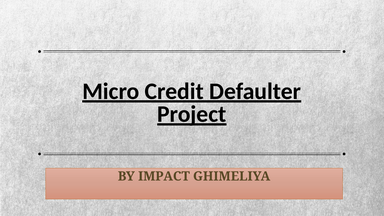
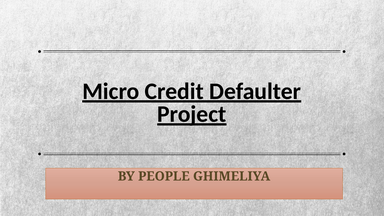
IMPACT: IMPACT -> PEOPLE
